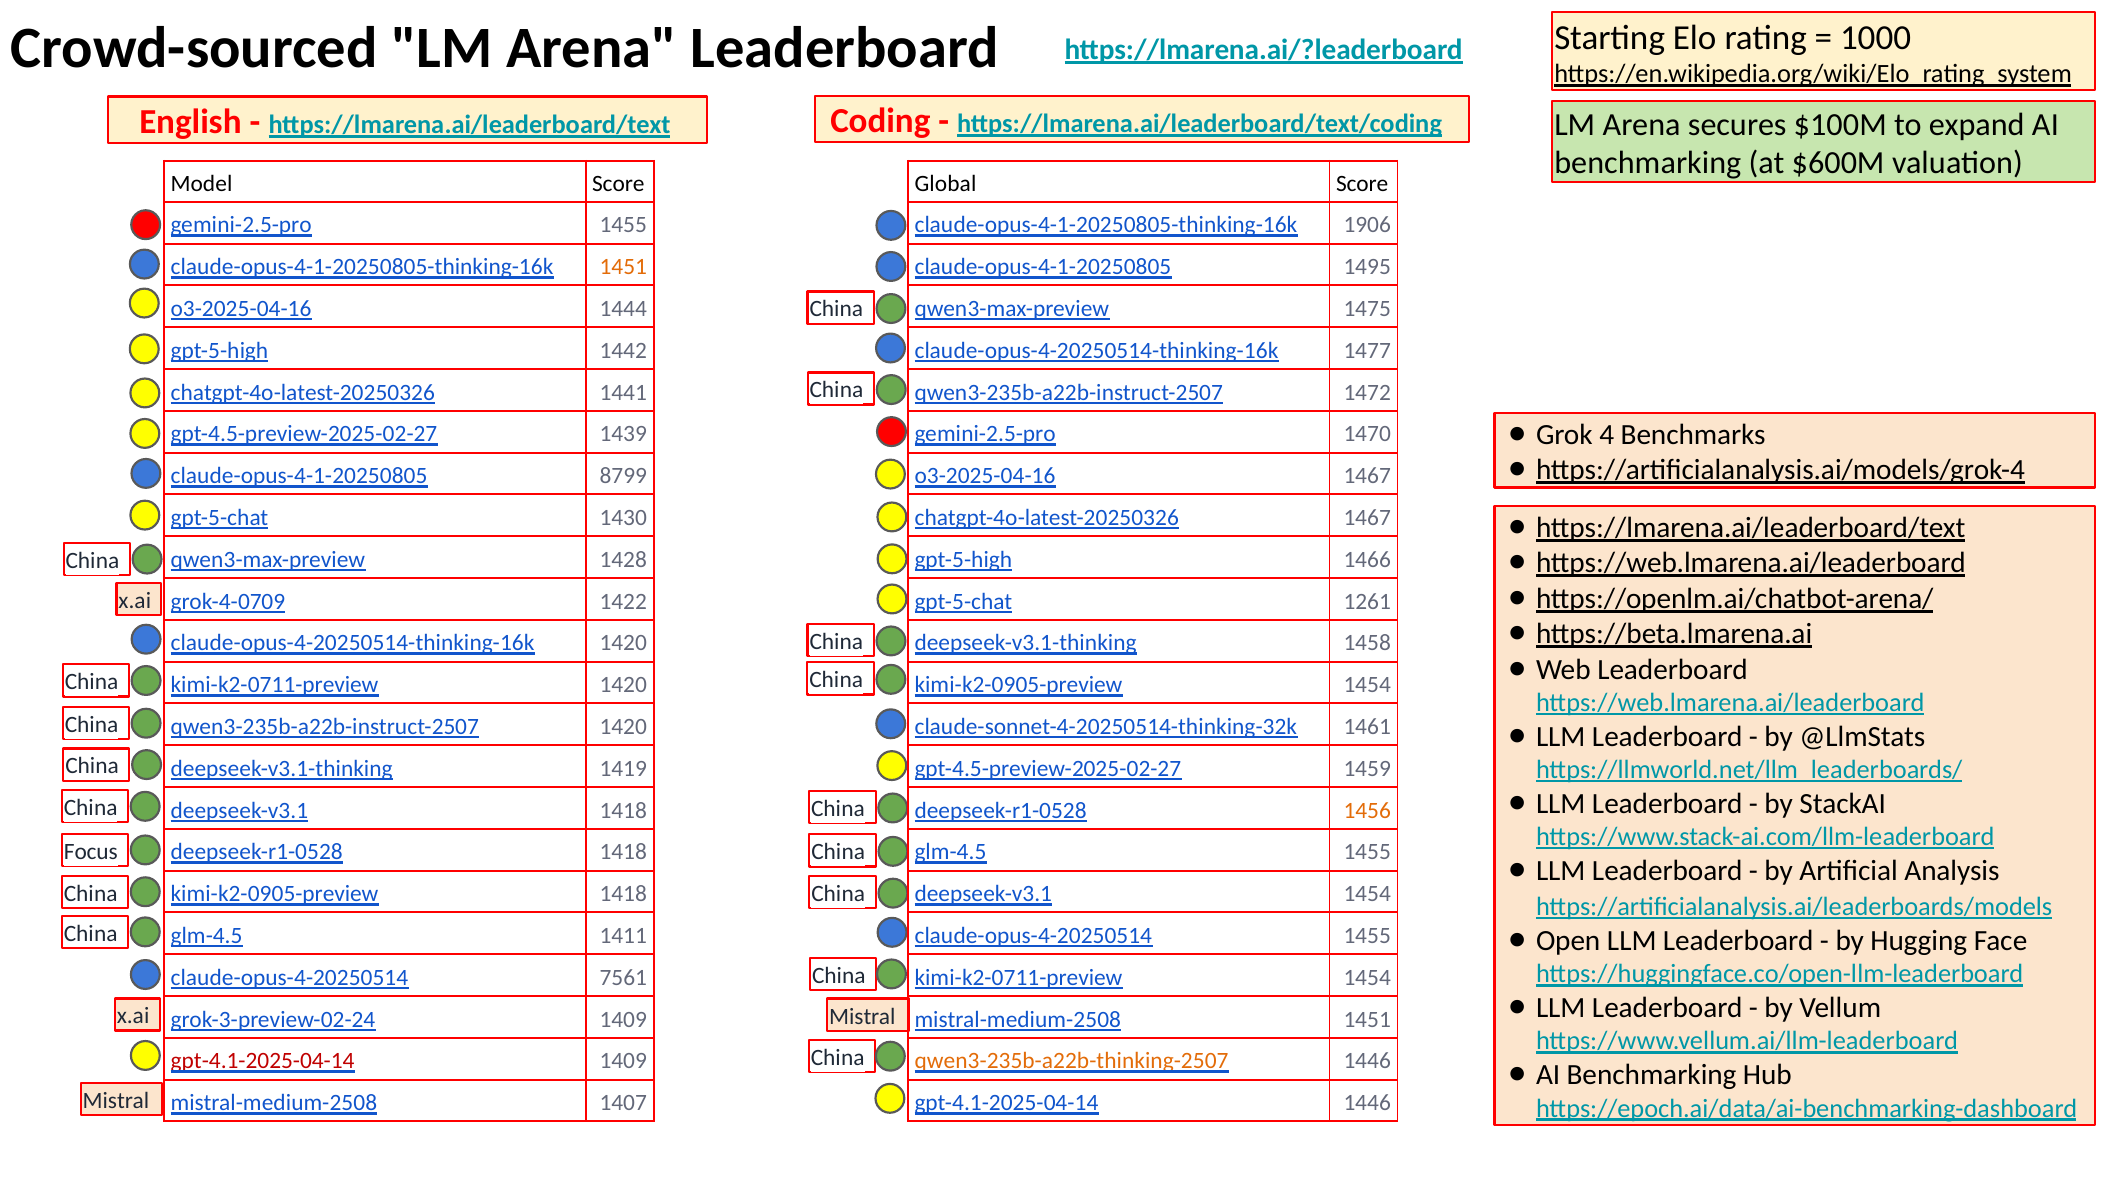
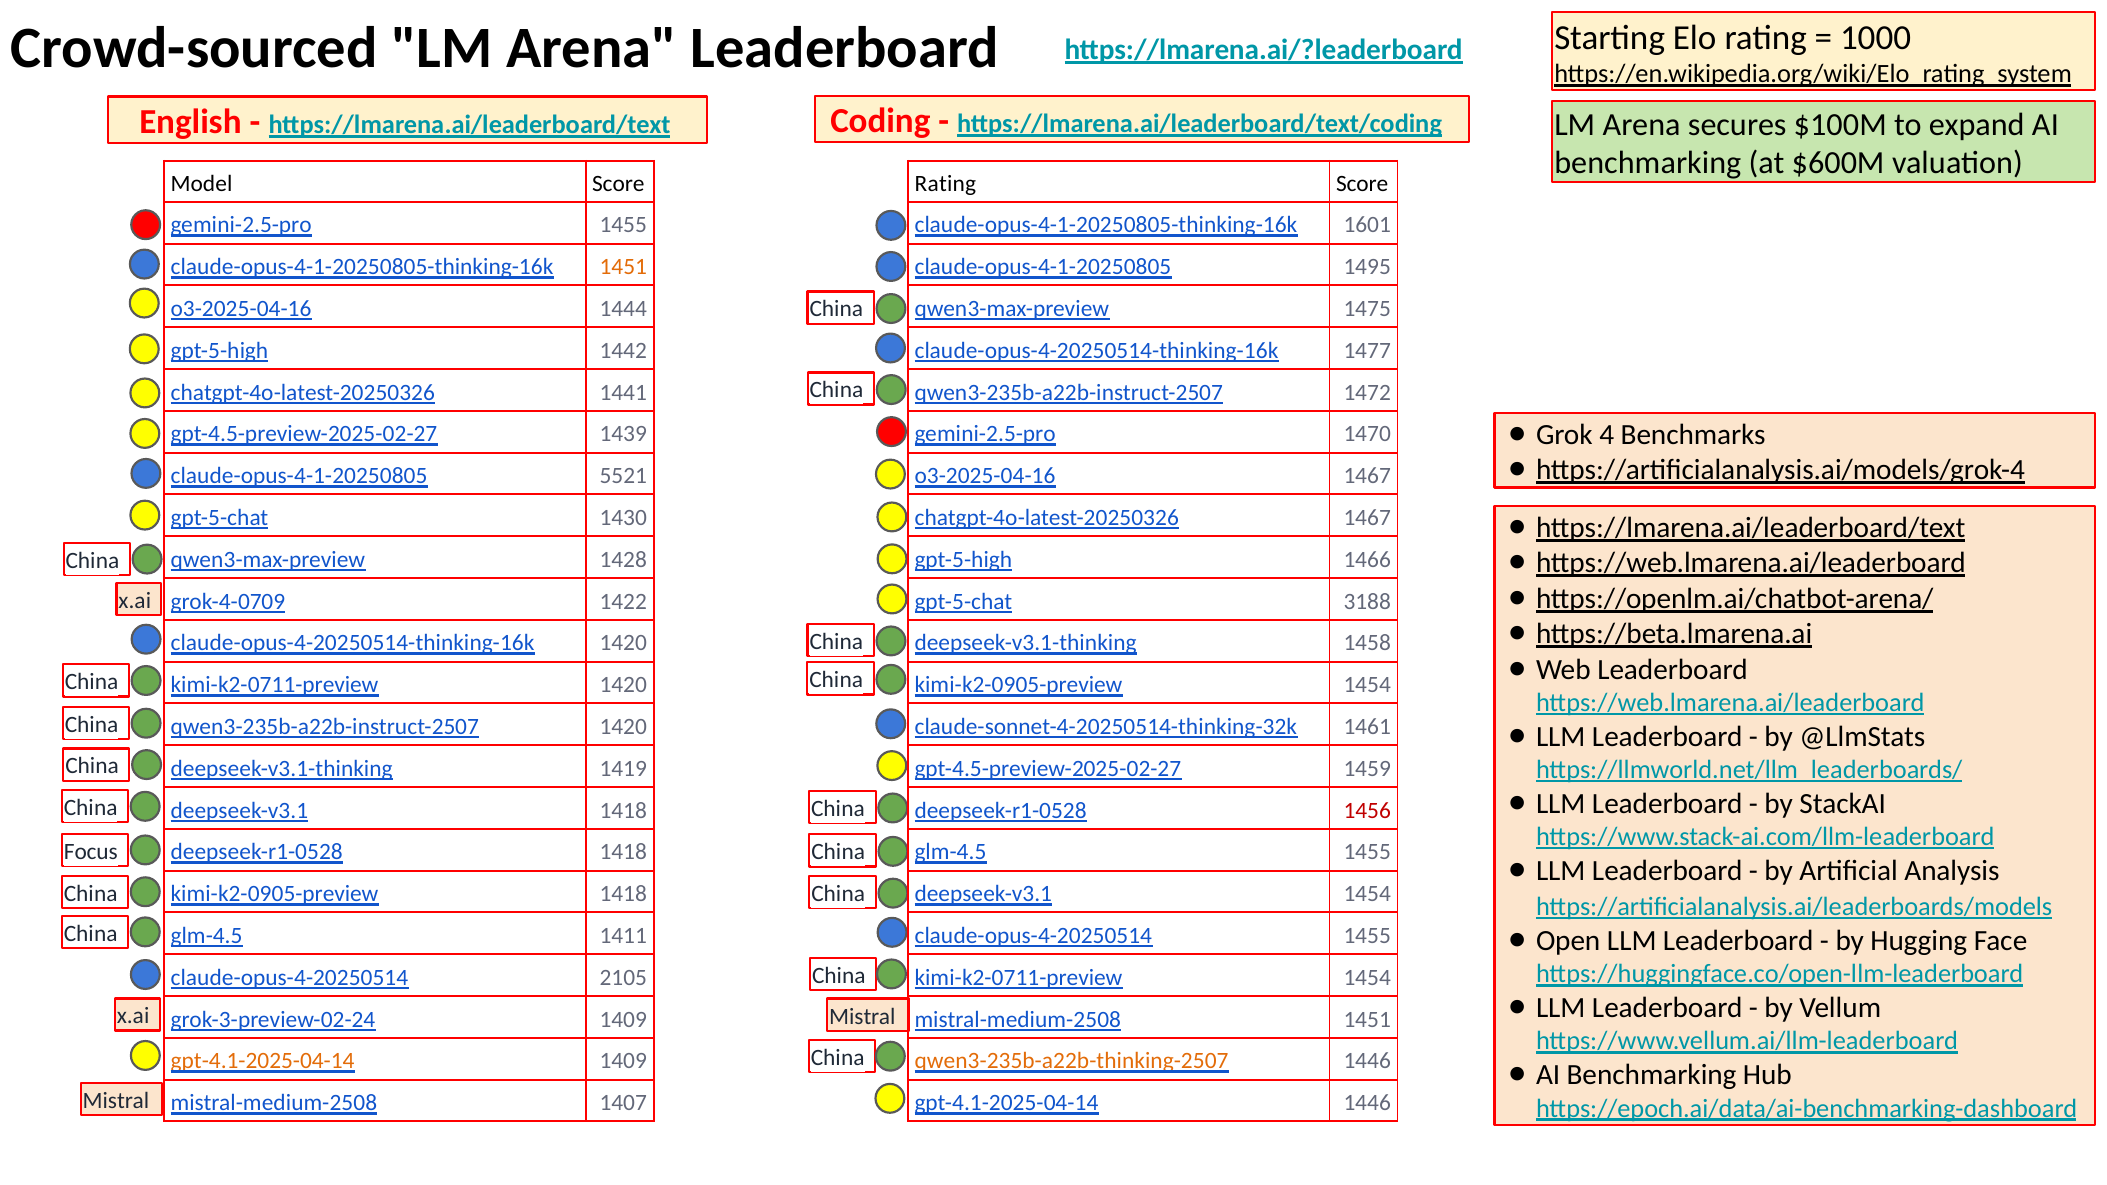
Global at (946, 184): Global -> Rating
1906: 1906 -> 1601
8799: 8799 -> 5521
1261: 1261 -> 3188
1456 colour: orange -> red
7561: 7561 -> 2105
gpt-4.1-2025-04-14 at (263, 1061) colour: red -> orange
